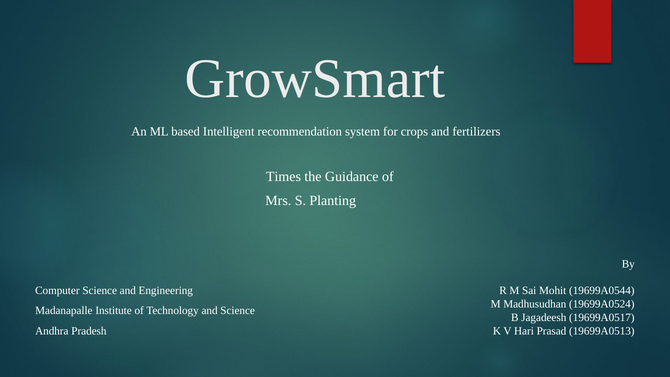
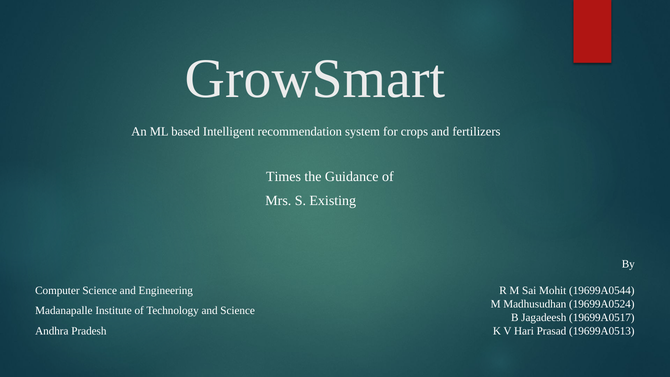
Planting: Planting -> Existing
